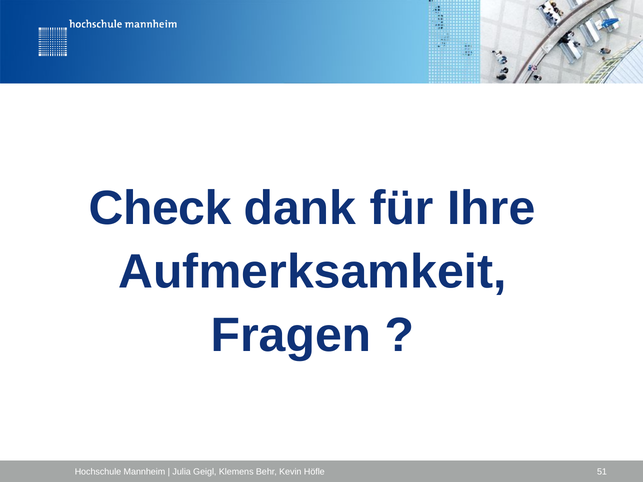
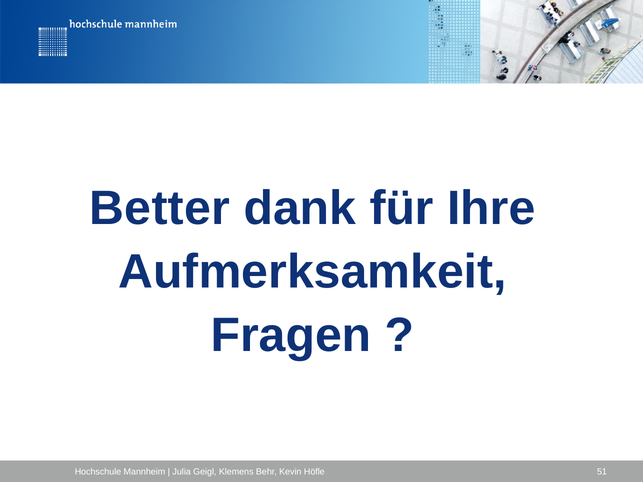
Check: Check -> Better
